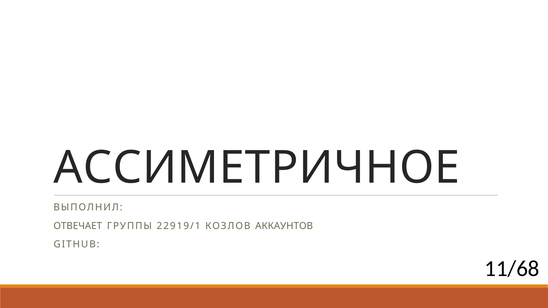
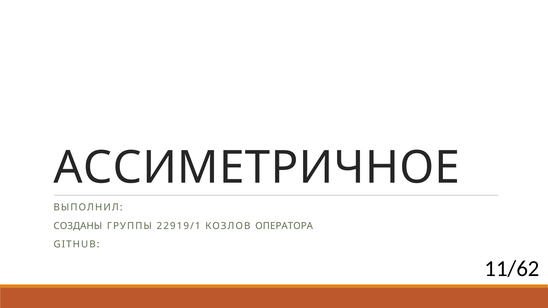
ОТВЕЧАЕТ: ОТВЕЧАЕТ -> СОЗДАНЫ
АККАУНТОВ: АККАУНТОВ -> ОПЕРАТОРА
11/68: 11/68 -> 11/62
